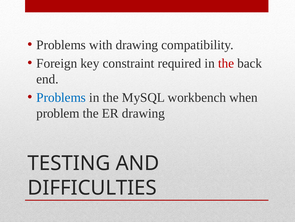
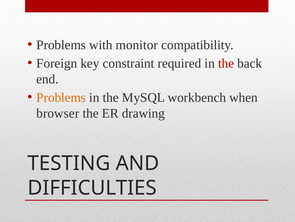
with drawing: drawing -> monitor
Problems at (61, 97) colour: blue -> orange
problem: problem -> browser
